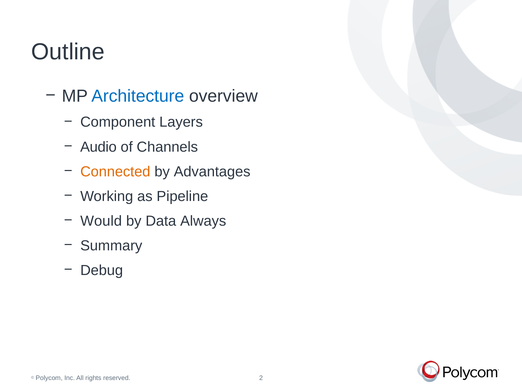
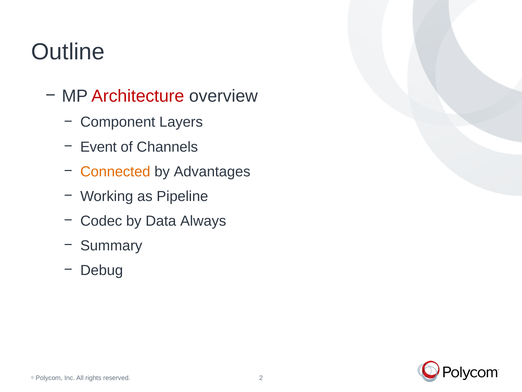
Architecture colour: blue -> red
Audio: Audio -> Event
Would: Would -> Codec
